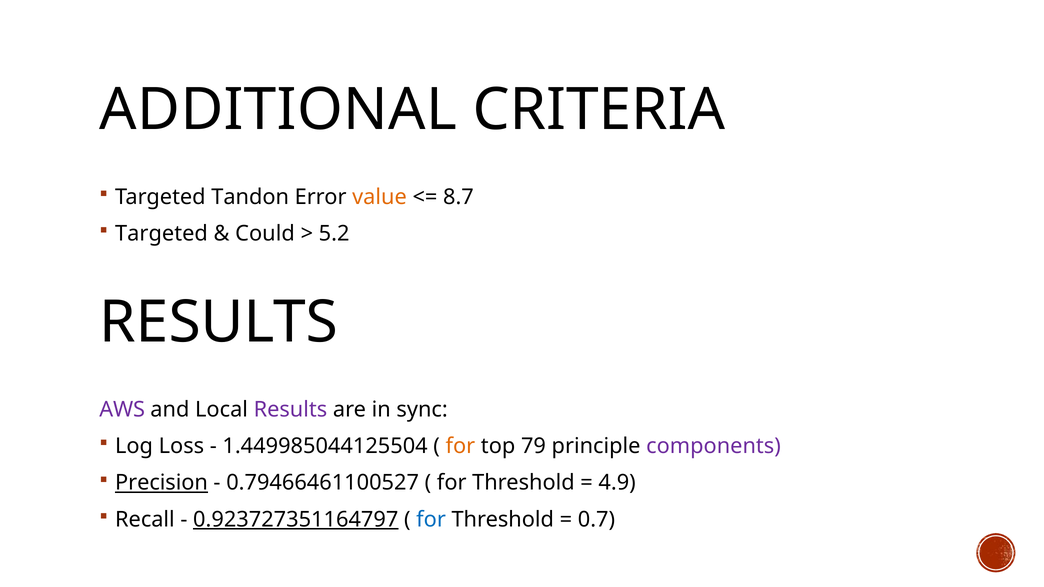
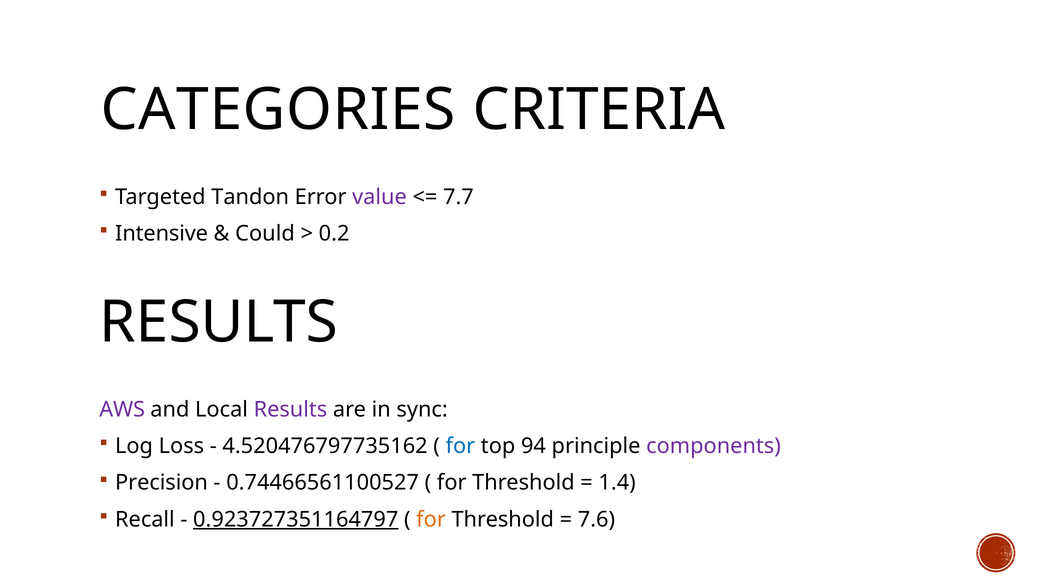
ADDITIONAL: ADDITIONAL -> CATEGORIES
value colour: orange -> purple
8.7: 8.7 -> 7.7
Targeted at (161, 234): Targeted -> Intensive
5.2: 5.2 -> 0.2
1.449985044125504: 1.449985044125504 -> 4.520476797735162
for at (460, 446) colour: orange -> blue
79: 79 -> 94
Precision underline: present -> none
0.79466461100527: 0.79466461100527 -> 0.74466561100527
4.9: 4.9 -> 1.4
for at (431, 520) colour: blue -> orange
0.7: 0.7 -> 7.6
